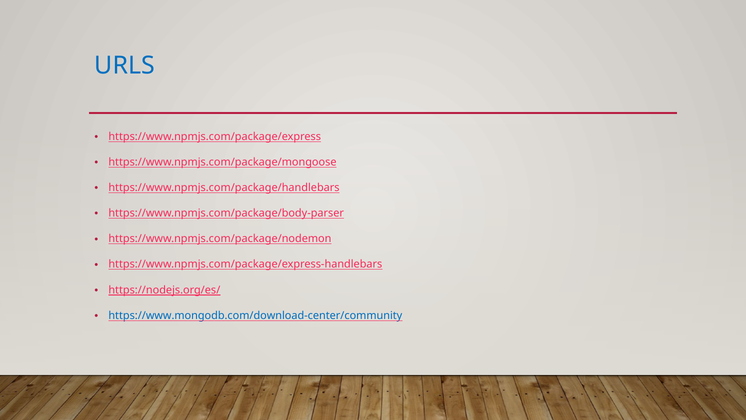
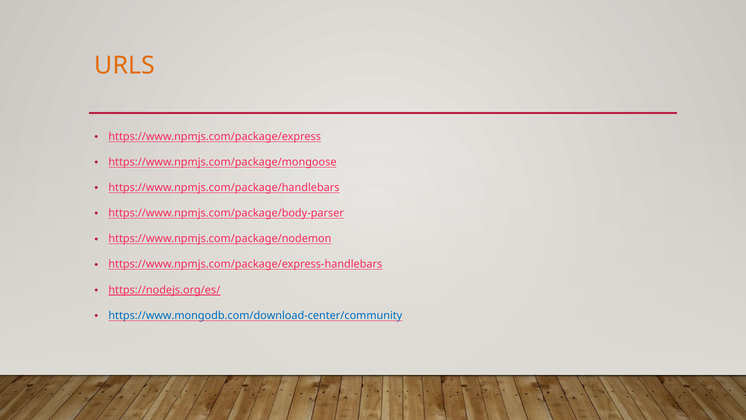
URLS colour: blue -> orange
